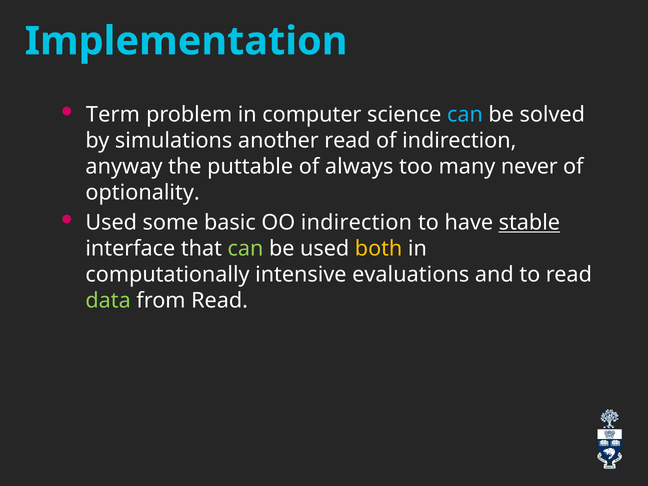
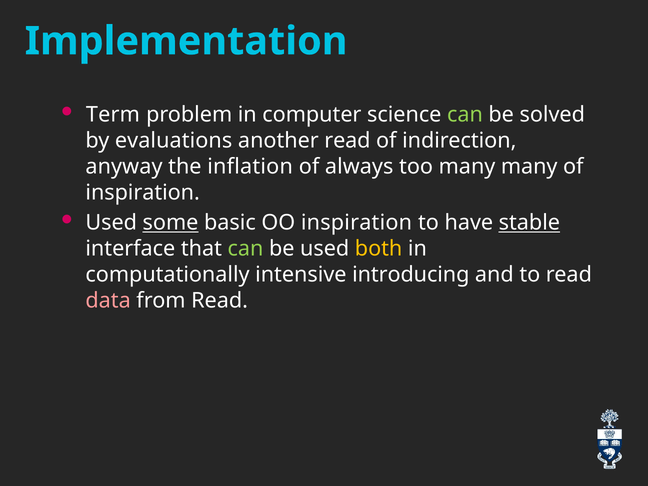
can at (465, 115) colour: light blue -> light green
simulations: simulations -> evaluations
puttable: puttable -> inflation
many never: never -> many
optionality at (143, 192): optionality -> inspiration
some underline: none -> present
OO indirection: indirection -> inspiration
evaluations: evaluations -> introducing
data colour: light green -> pink
